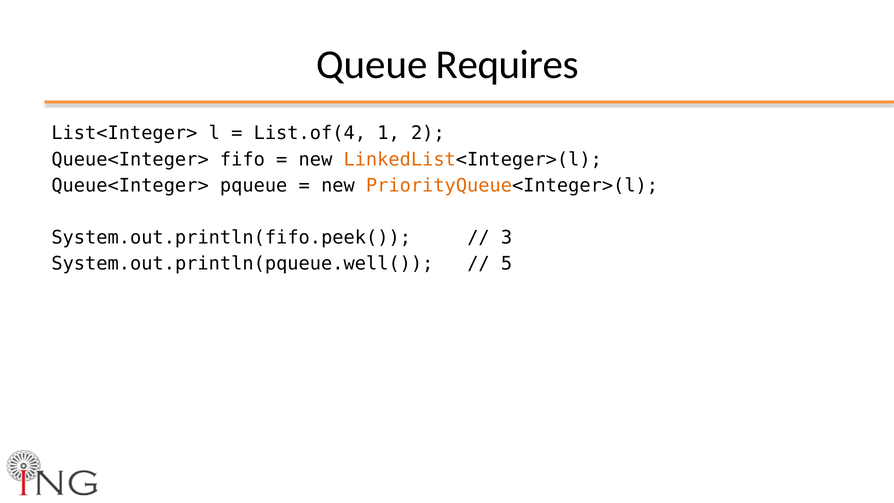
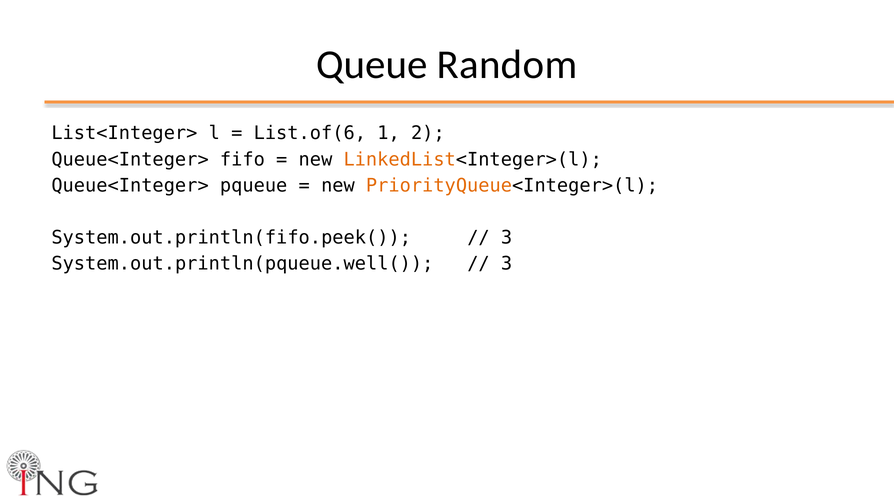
Requires: Requires -> Random
List.of(4: List.of(4 -> List.of(6
5 at (507, 264): 5 -> 3
